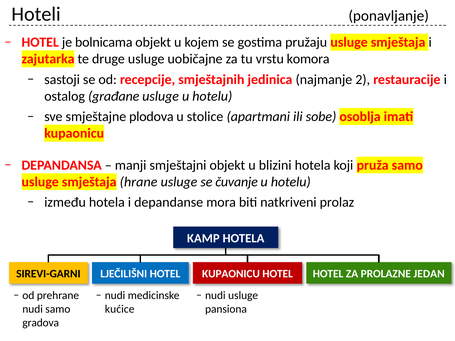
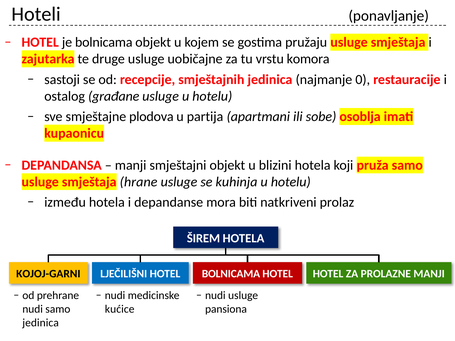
2: 2 -> 0
stolice: stolice -> partija
čuvanje: čuvanje -> kuhinja
KAMP: KAMP -> ŠIREM
SIREVI-GARNI: SIREVI-GARNI -> KOJOJ-GARNI
HOTEL KUPAONICU: KUPAONICU -> BOLNICAMA
PROLAZNE JEDAN: JEDAN -> MANJI
gradova at (41, 323): gradova -> jedinica
